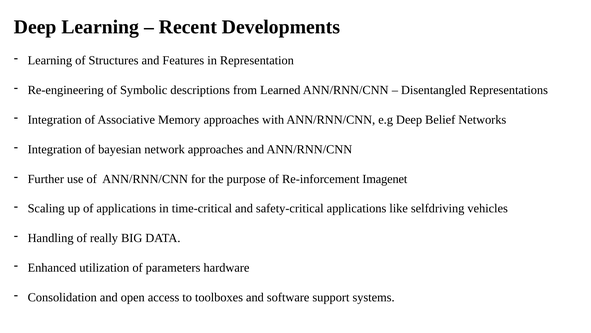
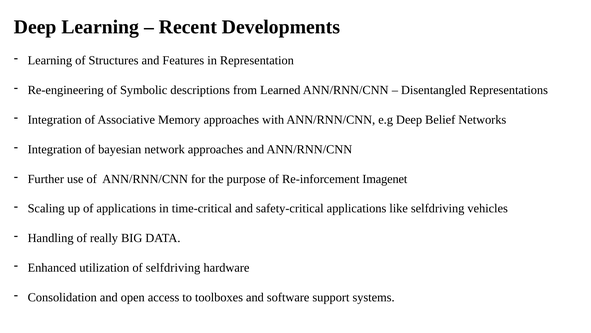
of parameters: parameters -> selfdriving
